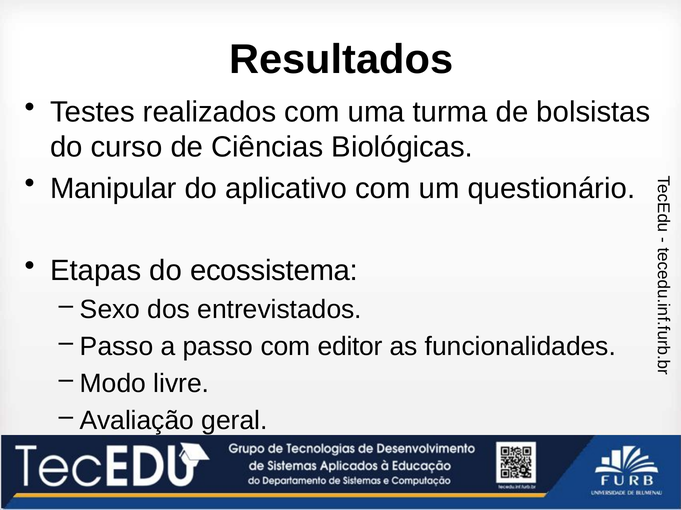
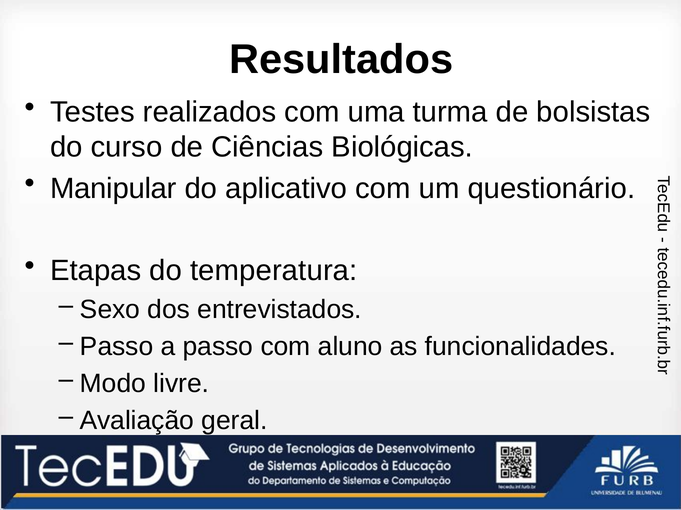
ecossistema: ecossistema -> temperatura
editor: editor -> aluno
